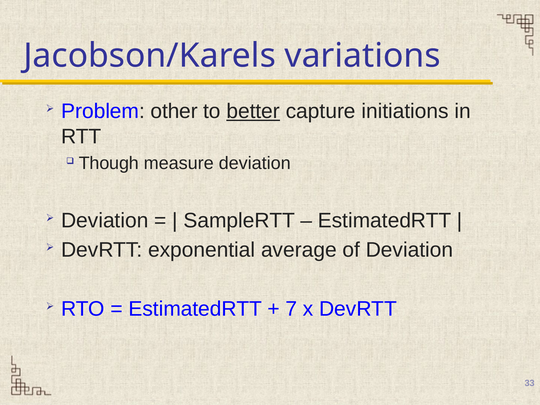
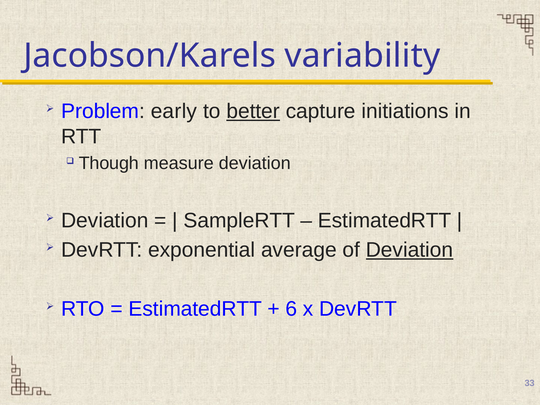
variations: variations -> variability
other: other -> early
Deviation at (410, 250) underline: none -> present
7: 7 -> 6
